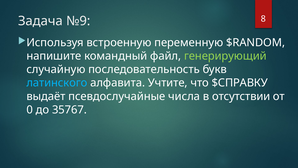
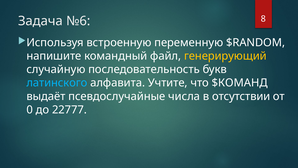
№9: №9 -> №6
генерирующий colour: light green -> yellow
$СПРАВКУ: $СПРАВКУ -> $КОМАНД
35767: 35767 -> 22777
